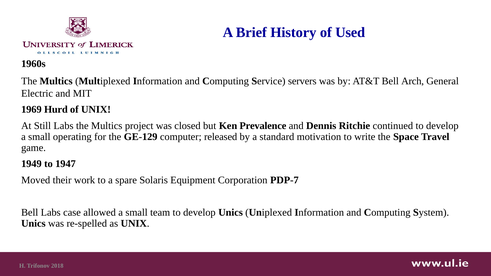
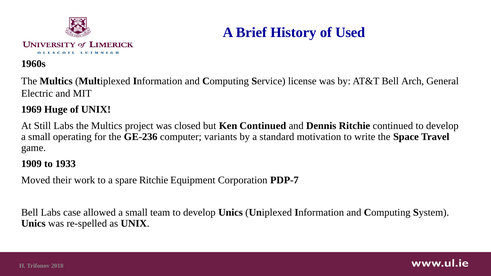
servers: servers -> license
Hurd: Hurd -> Huge
Ken Prevalence: Prevalence -> Continued
GE-129: GE-129 -> GE-236
released: released -> variants
1949: 1949 -> 1909
1947: 1947 -> 1933
spare Solaris: Solaris -> Ritchie
